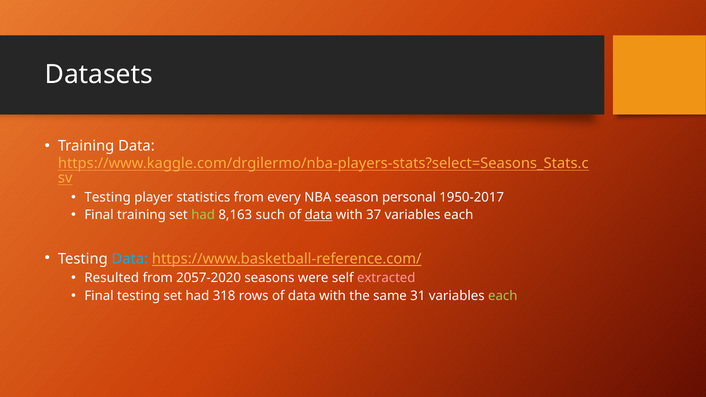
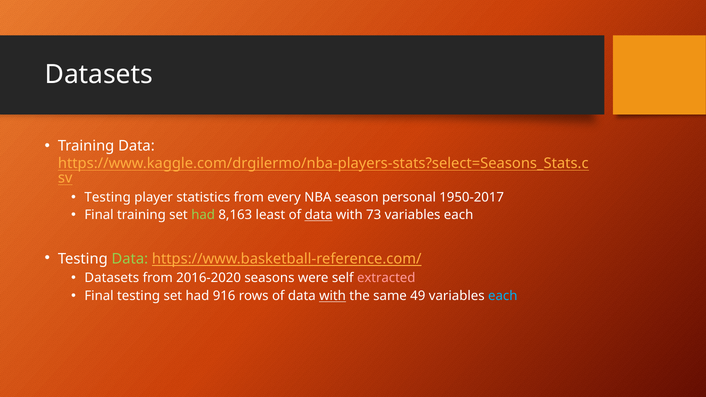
such: such -> least
37: 37 -> 73
Data at (130, 259) colour: light blue -> light green
Resulted at (112, 278): Resulted -> Datasets
2057-2020: 2057-2020 -> 2016-2020
318: 318 -> 916
with at (333, 296) underline: none -> present
31: 31 -> 49
each at (503, 296) colour: light green -> light blue
